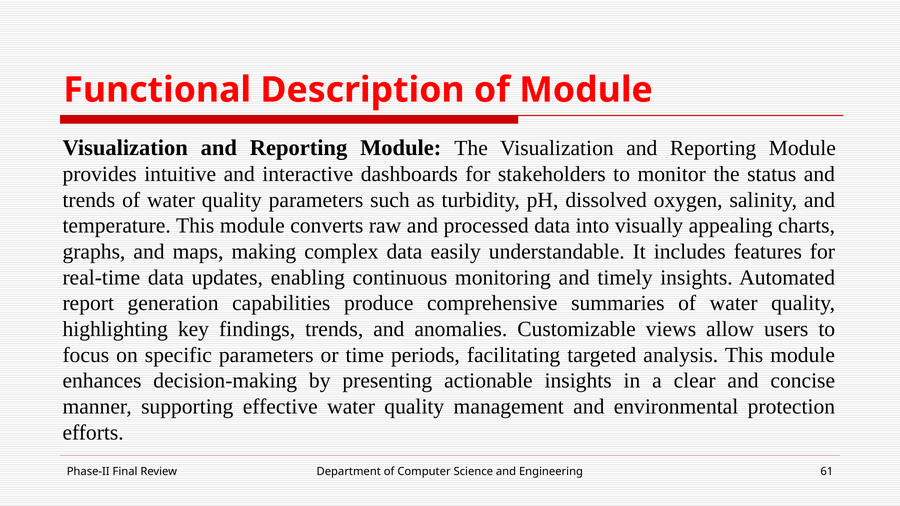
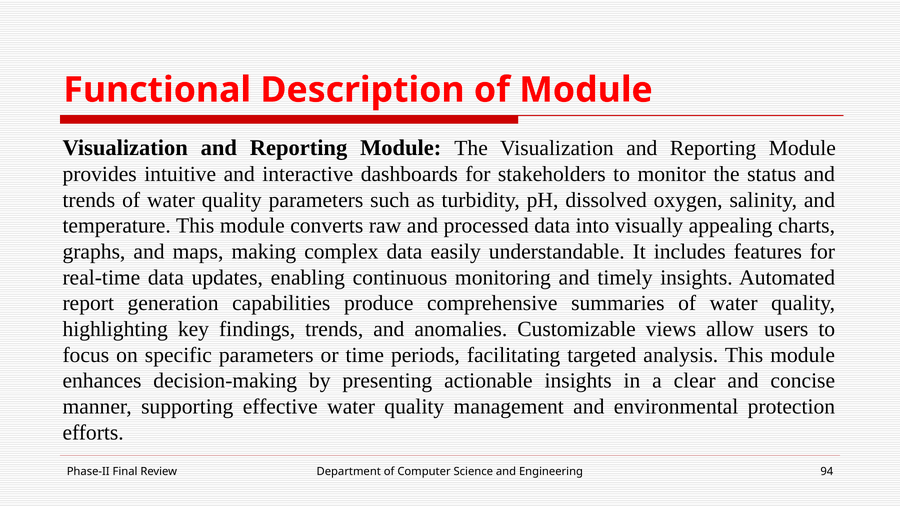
61: 61 -> 94
